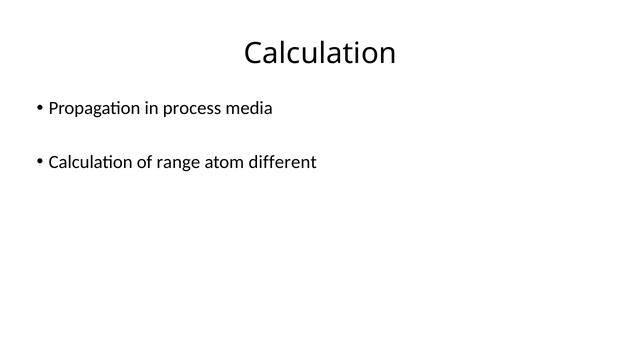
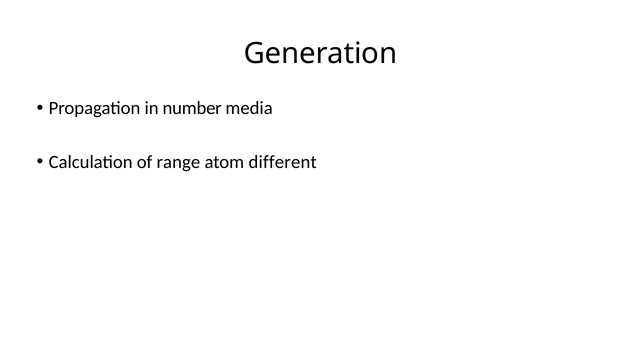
Calculation at (320, 54): Calculation -> Generation
process: process -> number
